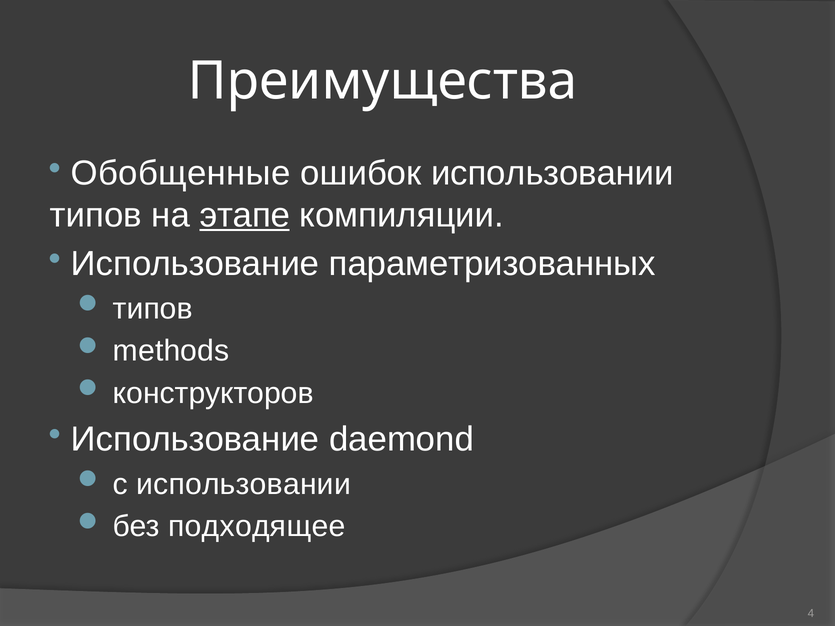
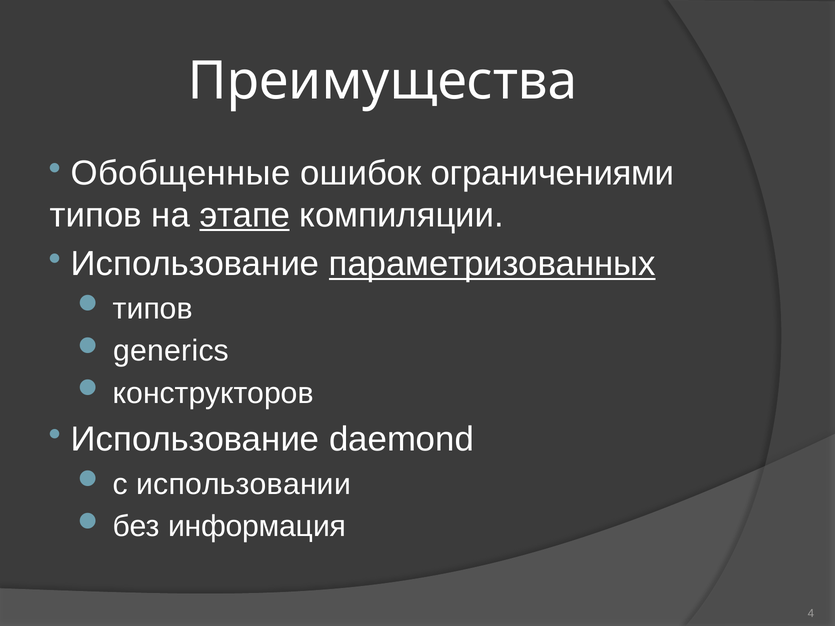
ошибок использовании: использовании -> ограничениями
параметризованных underline: none -> present
methods: methods -> generics
подходящее: подходящее -> информация
